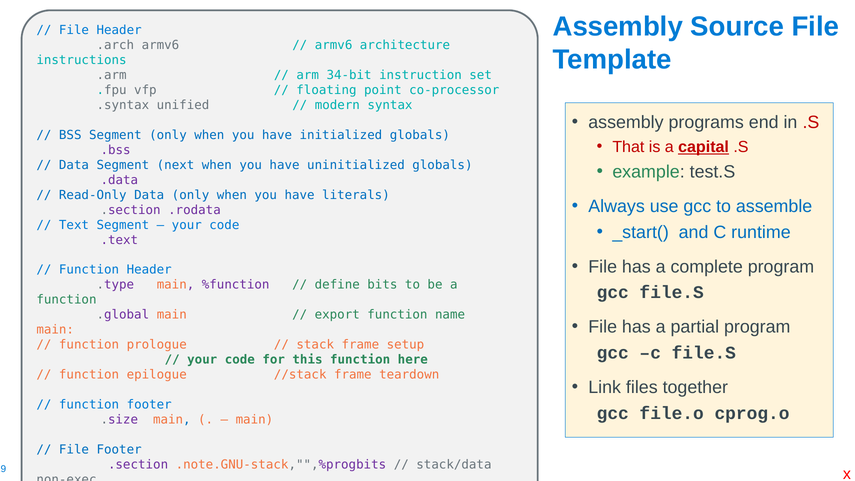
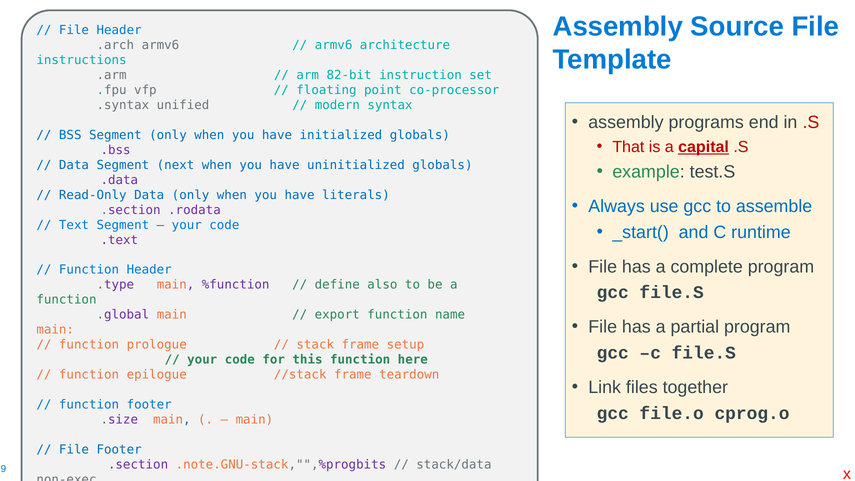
34-bit: 34-bit -> 82-bit
bits: bits -> also
